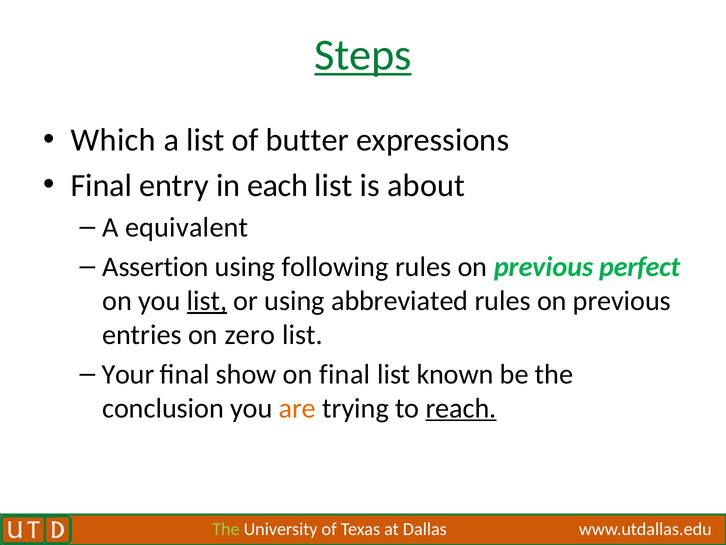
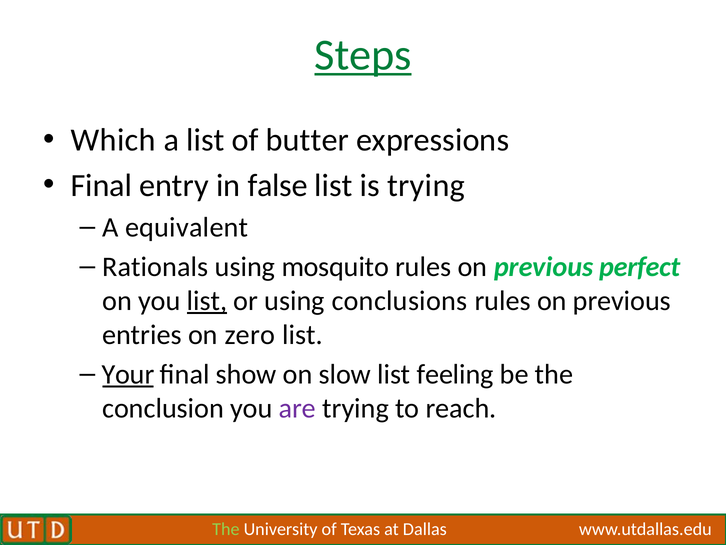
each: each -> false
is about: about -> trying
Assertion: Assertion -> Rationals
following: following -> mosquito
abbreviated: abbreviated -> conclusions
Your underline: none -> present
on final: final -> slow
known: known -> feeling
are colour: orange -> purple
reach underline: present -> none
